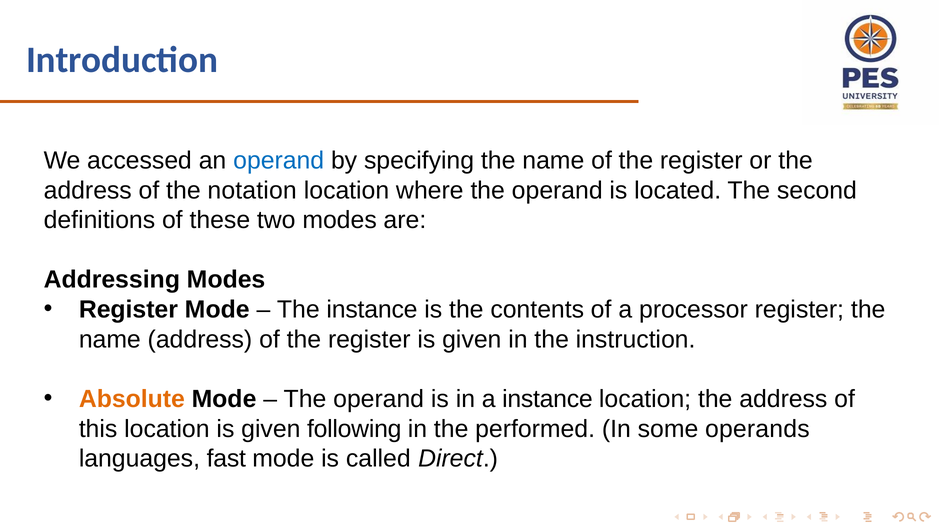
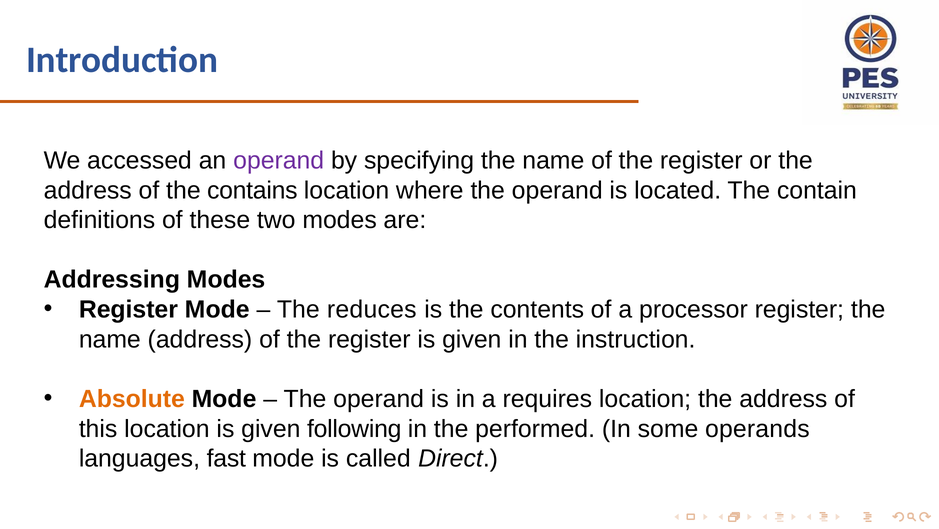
operand at (279, 160) colour: blue -> purple
notation: notation -> contains
second: second -> contain
The instance: instance -> reduces
a instance: instance -> requires
